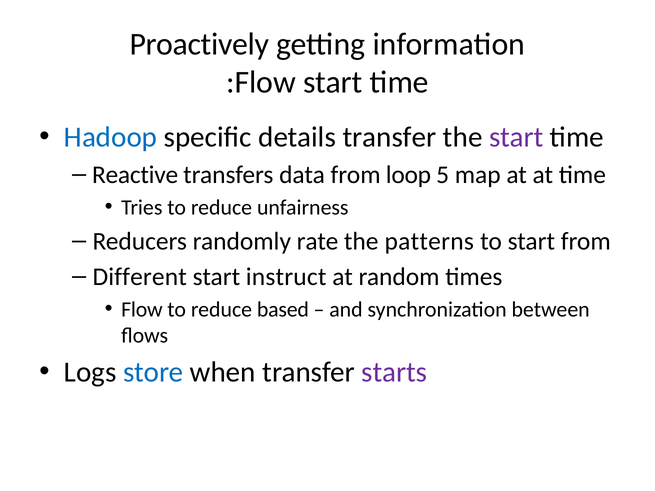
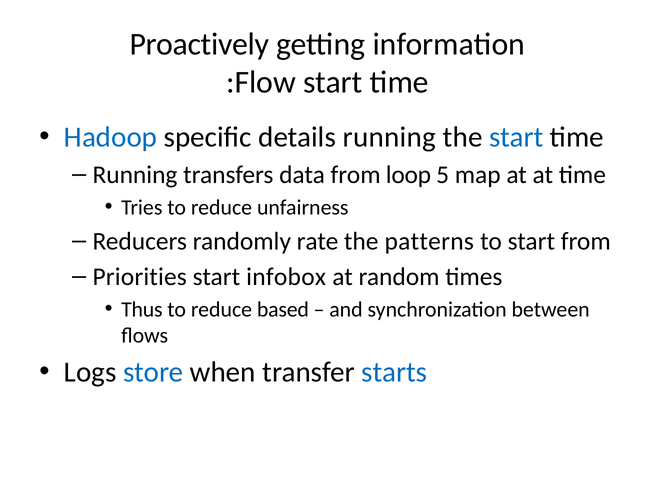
details transfer: transfer -> running
start at (516, 137) colour: purple -> blue
Reactive at (135, 175): Reactive -> Running
Different: Different -> Priorities
instruct: instruct -> infobox
Flow: Flow -> Thus
starts colour: purple -> blue
